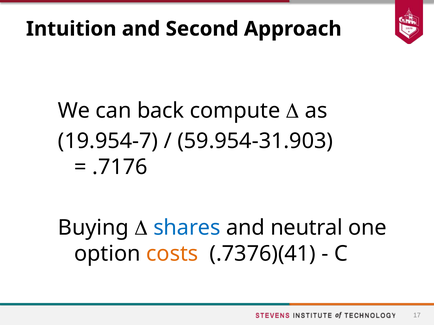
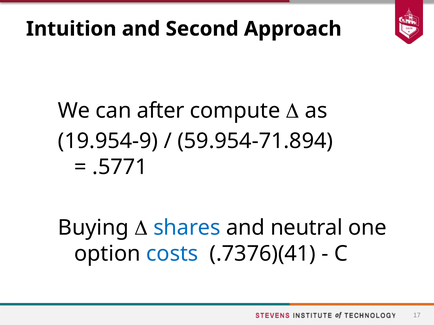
back: back -> after
19.954-7: 19.954-7 -> 19.954-9
59.954-31.903: 59.954-31.903 -> 59.954-71.894
.7176: .7176 -> .5771
costs colour: orange -> blue
